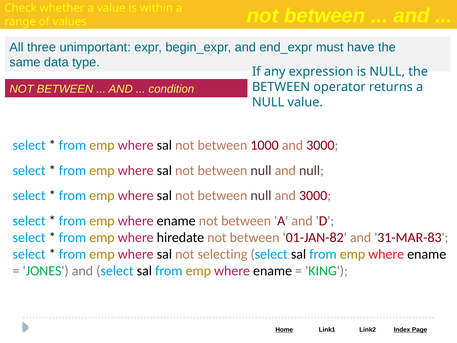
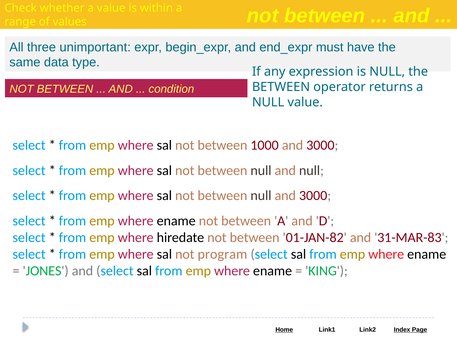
selecting: selecting -> program
